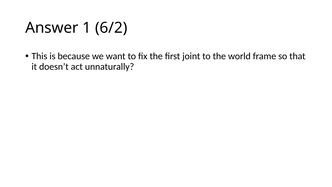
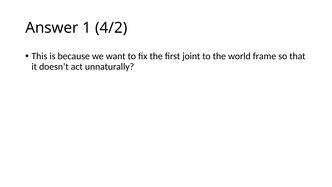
6/2: 6/2 -> 4/2
